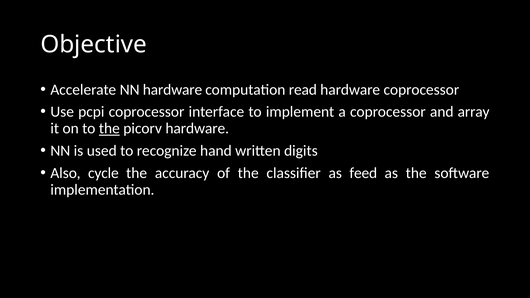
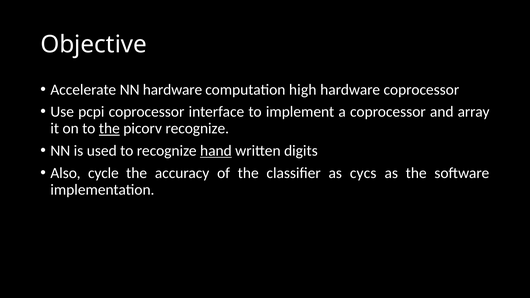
read: read -> high
picorv hardware: hardware -> recognize
hand underline: none -> present
feed: feed -> cycs
